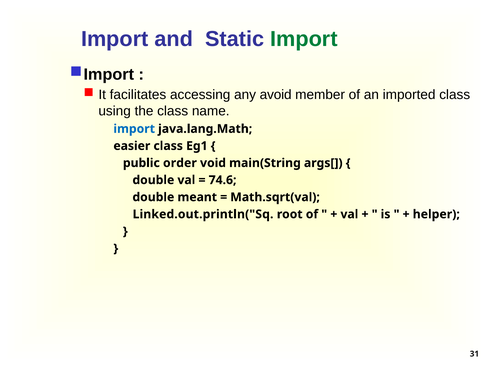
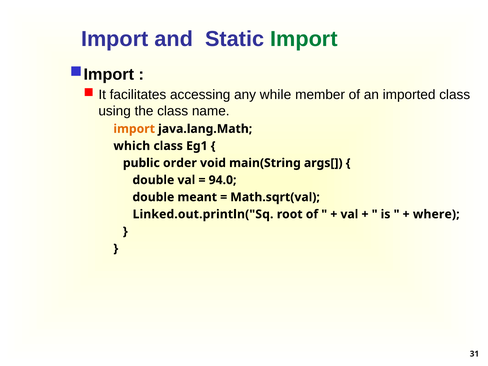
avoid: avoid -> while
import at (134, 129) colour: blue -> orange
easier: easier -> which
74.6: 74.6 -> 94.0
helper: helper -> where
